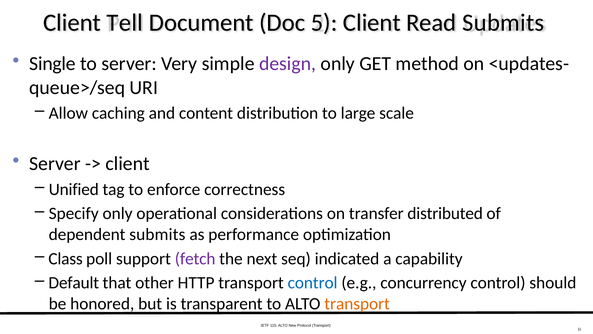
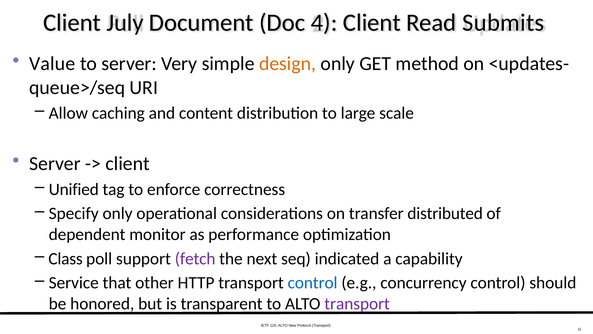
Tell: Tell -> July
5: 5 -> 4
Single: Single -> Value
design colour: purple -> orange
dependent submits: submits -> monitor
Default: Default -> Service
transport at (357, 303) colour: orange -> purple
